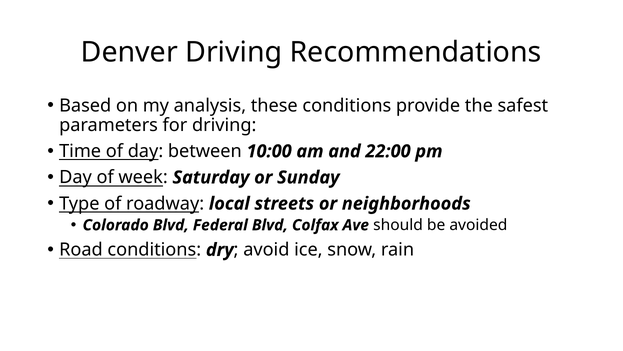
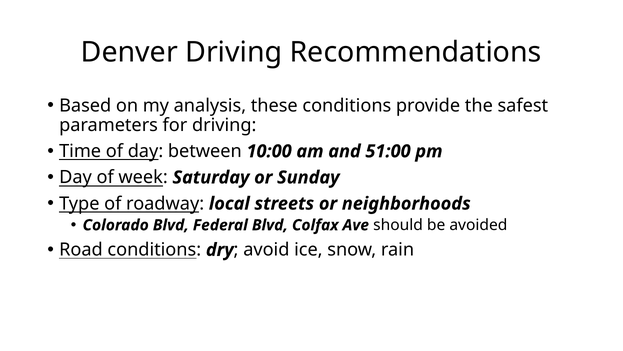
22:00: 22:00 -> 51:00
